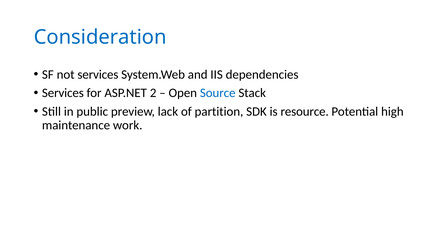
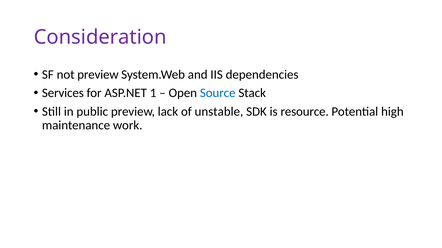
Consideration colour: blue -> purple
not services: services -> preview
2: 2 -> 1
partition: partition -> unstable
